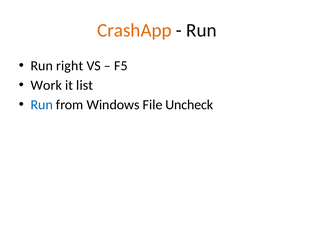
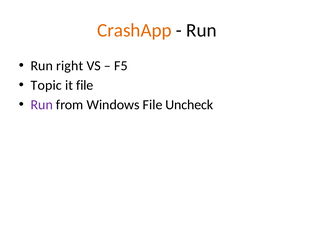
Work: Work -> Topic
it list: list -> file
Run at (42, 105) colour: blue -> purple
